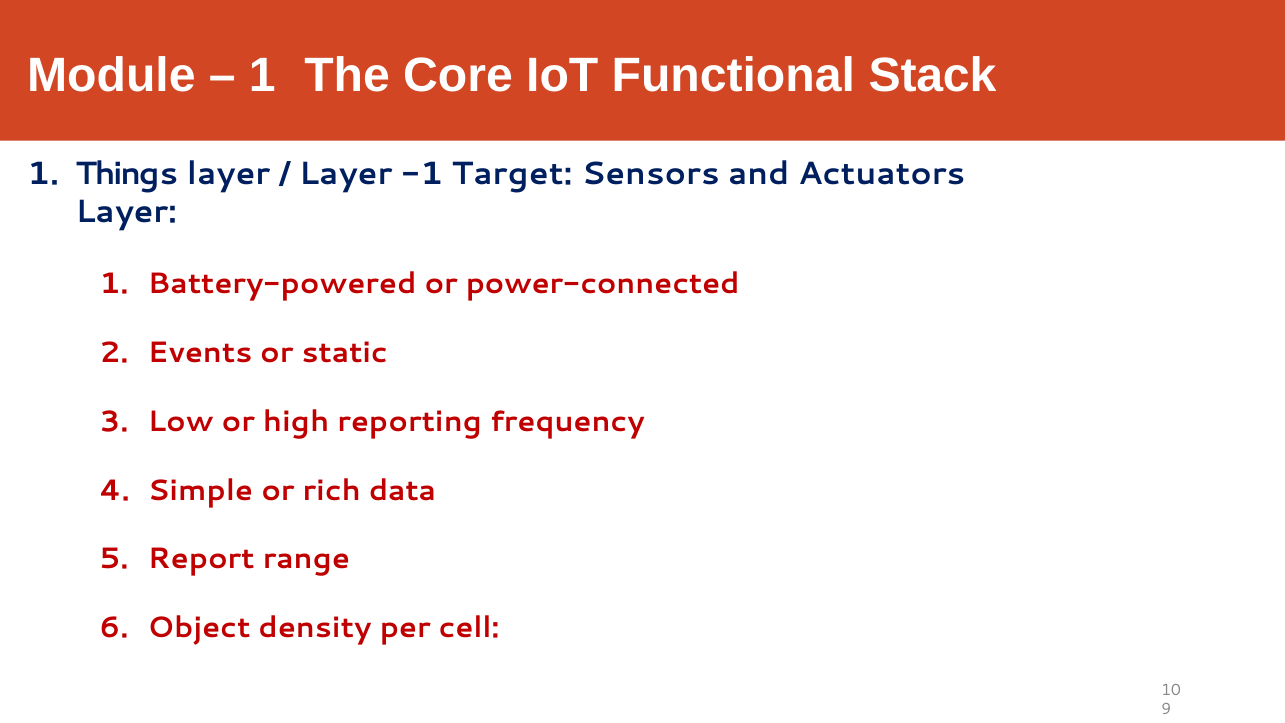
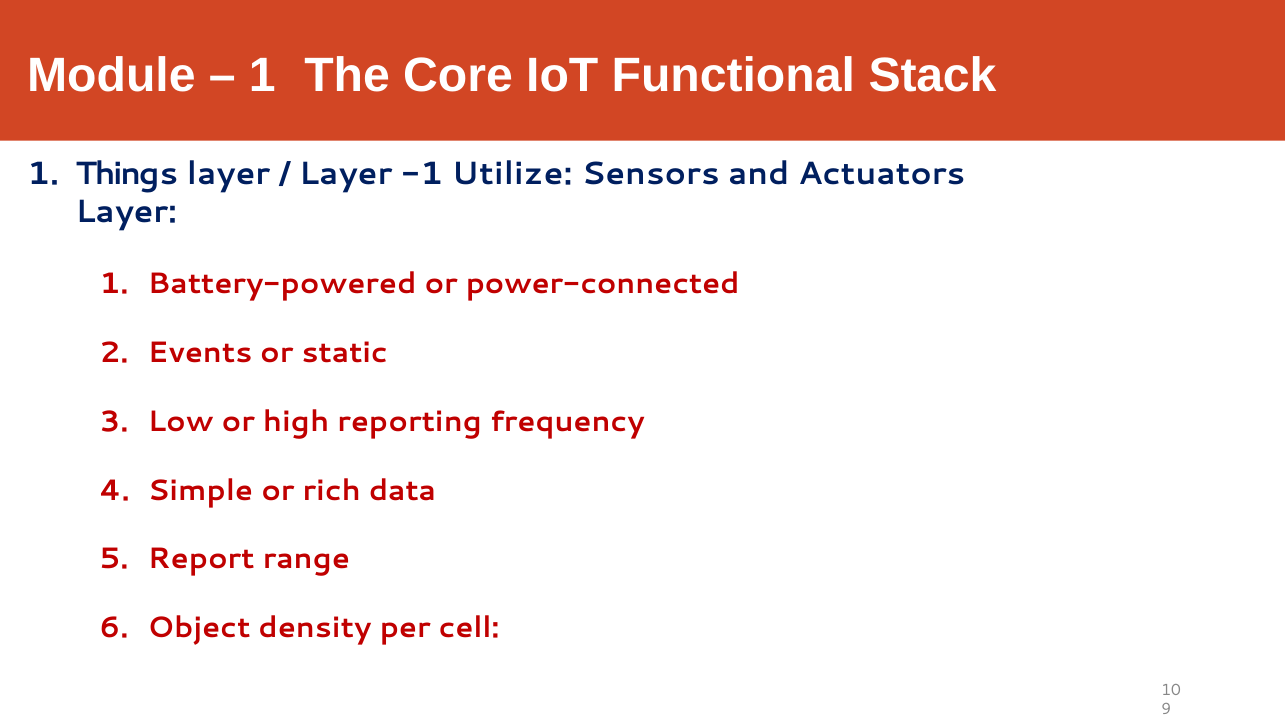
Target: Target -> Utilize
